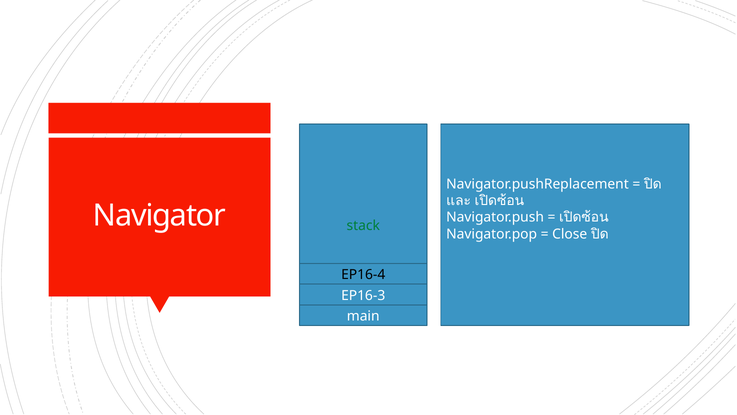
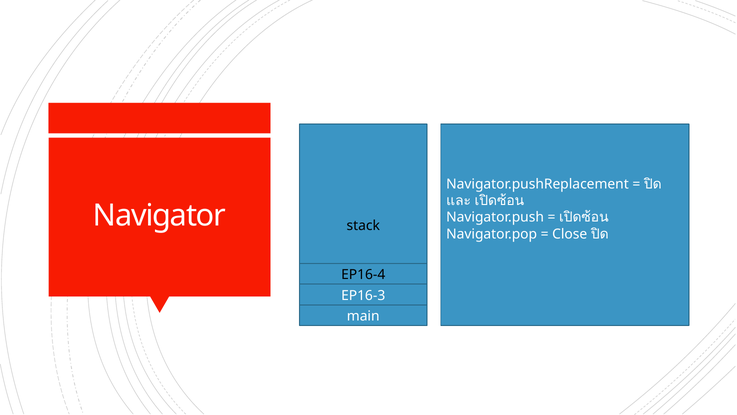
stack colour: green -> black
